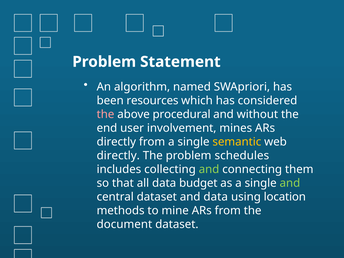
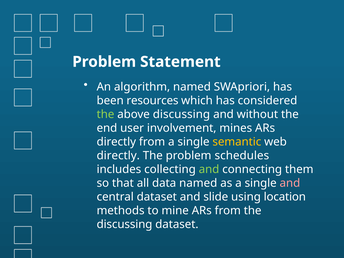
the at (105, 114) colour: pink -> light green
above procedural: procedural -> discussing
data budget: budget -> named
and at (290, 183) colour: light green -> pink
and data: data -> slide
document at (124, 224): document -> discussing
